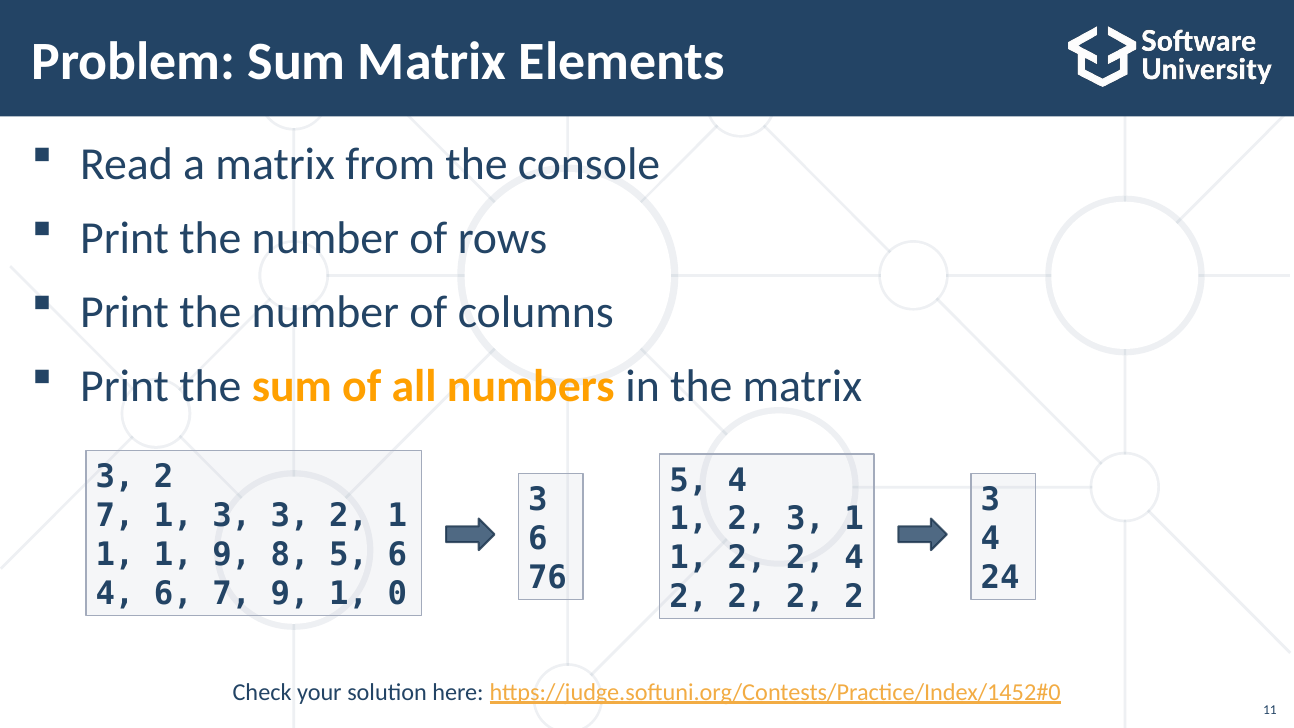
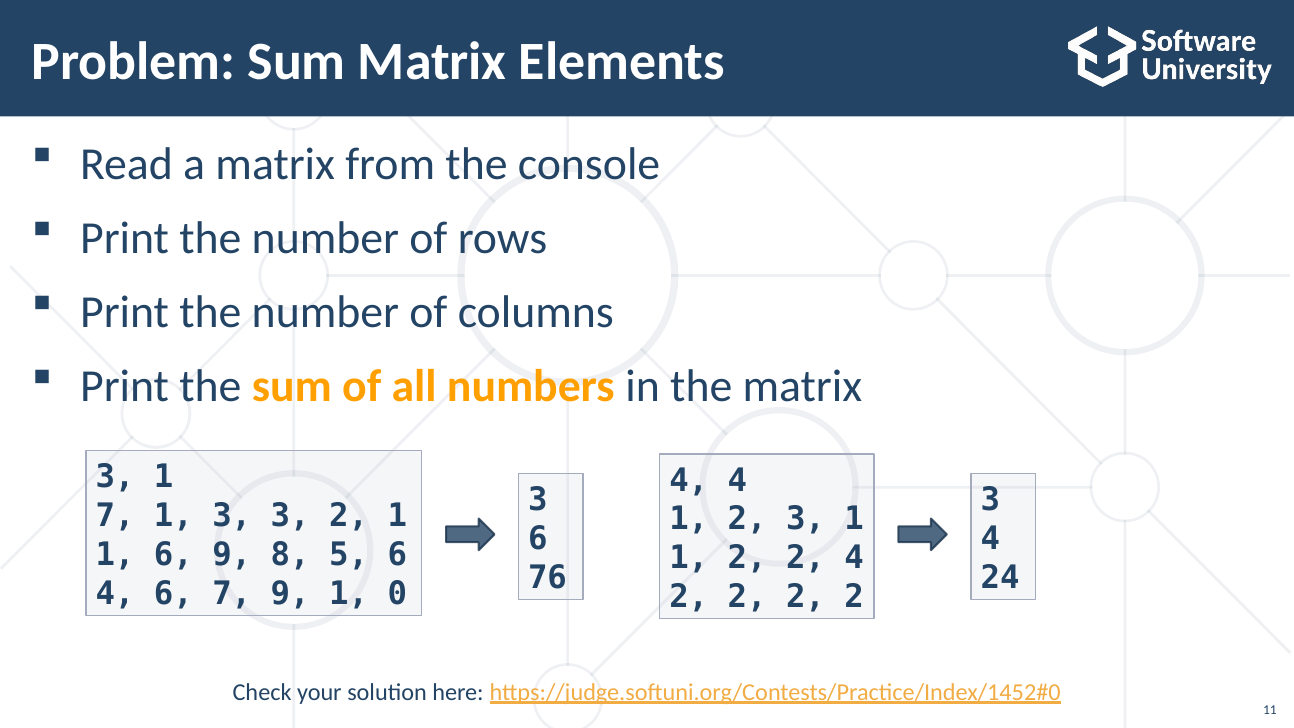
2 at (164, 477): 2 -> 1
5 at (689, 480): 5 -> 4
1 at (173, 554): 1 -> 6
